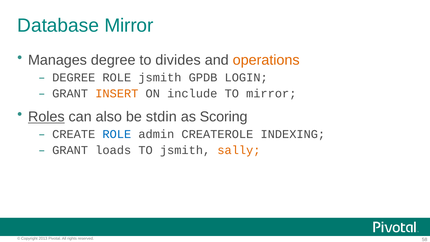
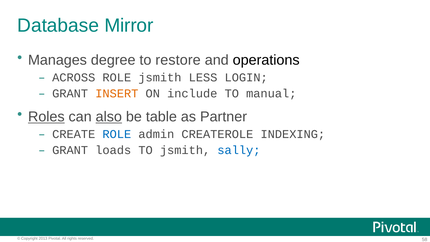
divides: divides -> restore
operations colour: orange -> black
DEGREE at (74, 78): DEGREE -> ACROSS
GPDB: GPDB -> LESS
TO mirror: mirror -> manual
also underline: none -> present
stdin: stdin -> table
Scoring: Scoring -> Partner
sally colour: orange -> blue
